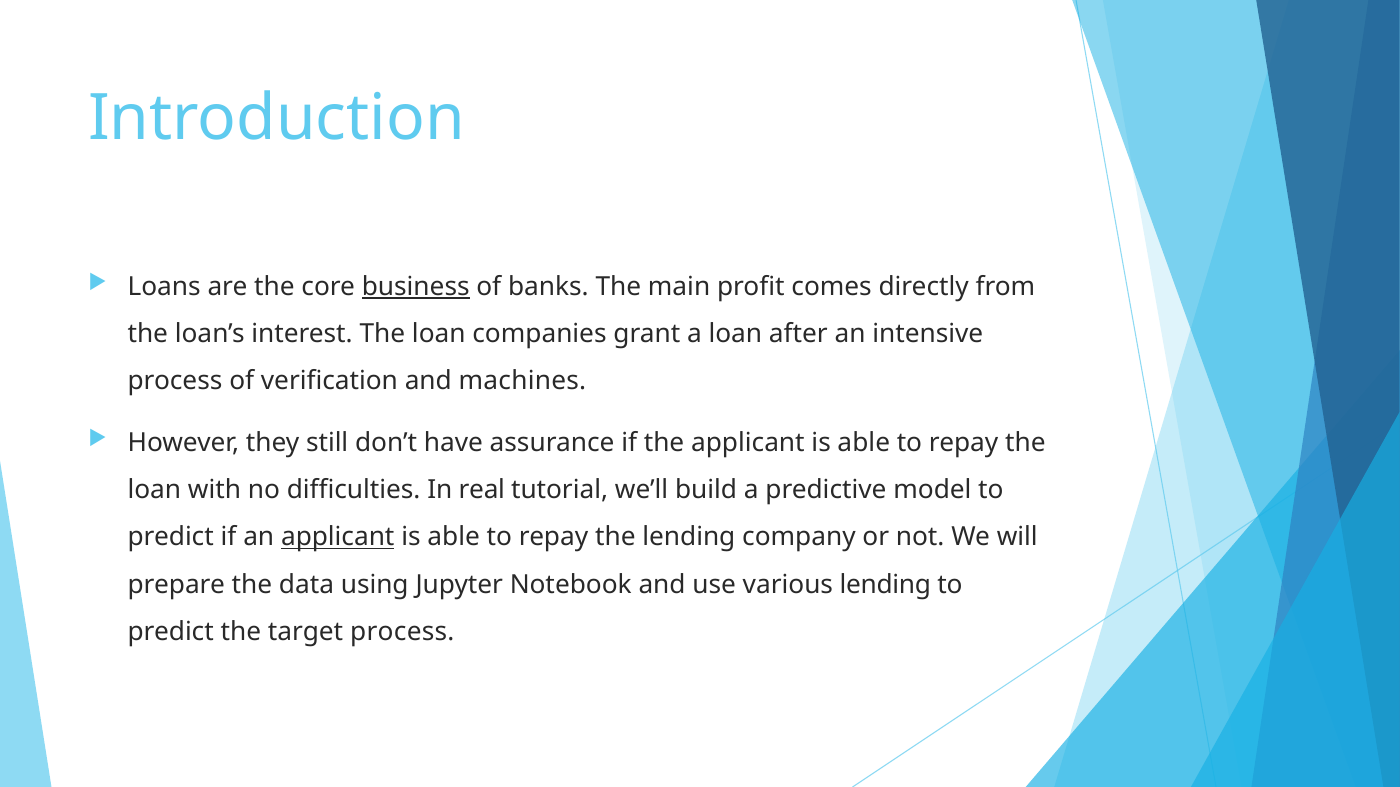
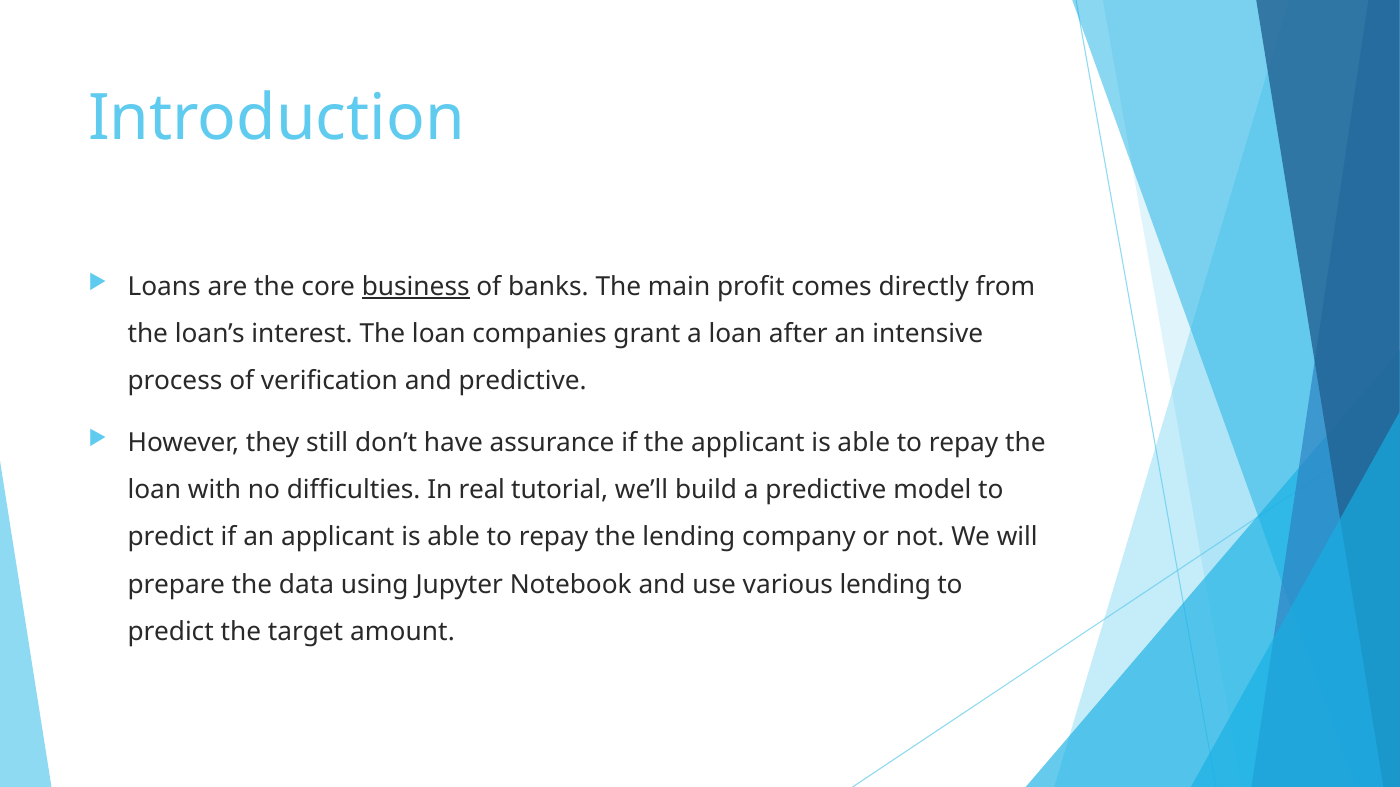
and machines: machines -> predictive
applicant at (338, 538) underline: present -> none
target process: process -> amount
